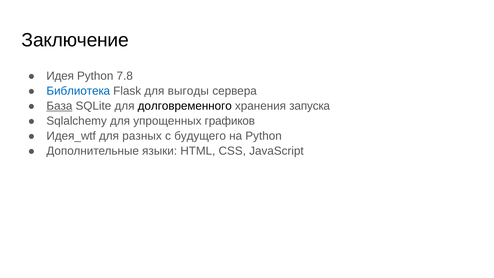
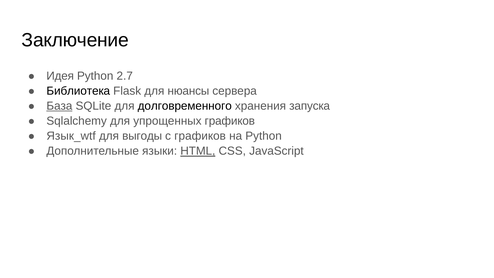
7.8: 7.8 -> 2.7
Библиотека colour: blue -> black
выгоды: выгоды -> нюансы
Идея_wtf: Идея_wtf -> Язык_wtf
разных: разных -> выгоды
с будущего: будущего -> графиков
HTML underline: none -> present
